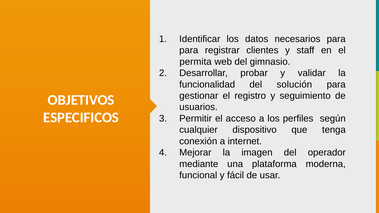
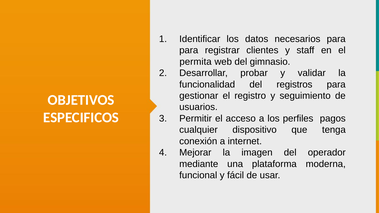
solución: solución -> registros
según: según -> pagos
